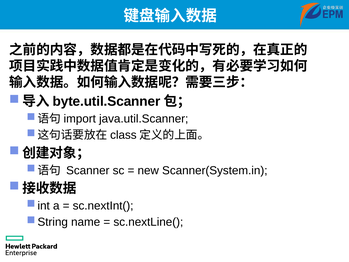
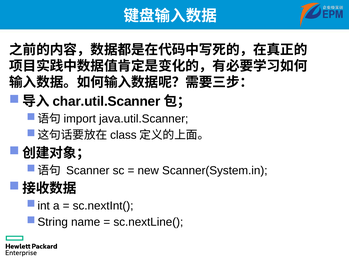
byte.util.Scanner: byte.util.Scanner -> char.util.Scanner
